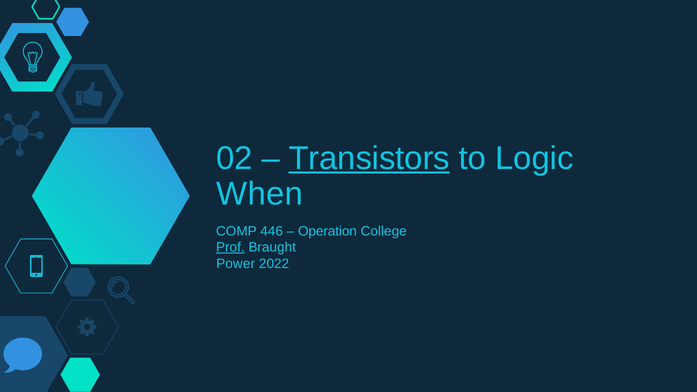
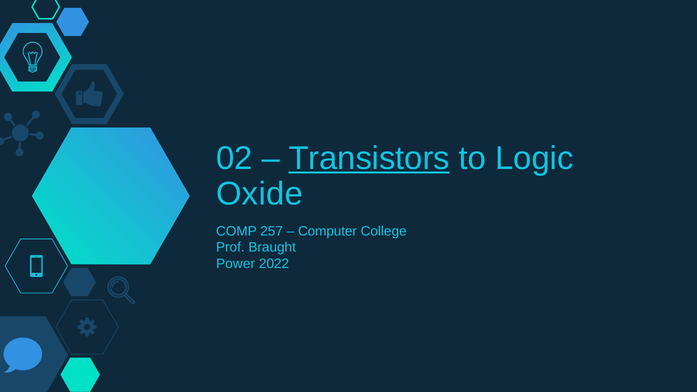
When: When -> Oxide
446: 446 -> 257
Operation: Operation -> Computer
Prof underline: present -> none
